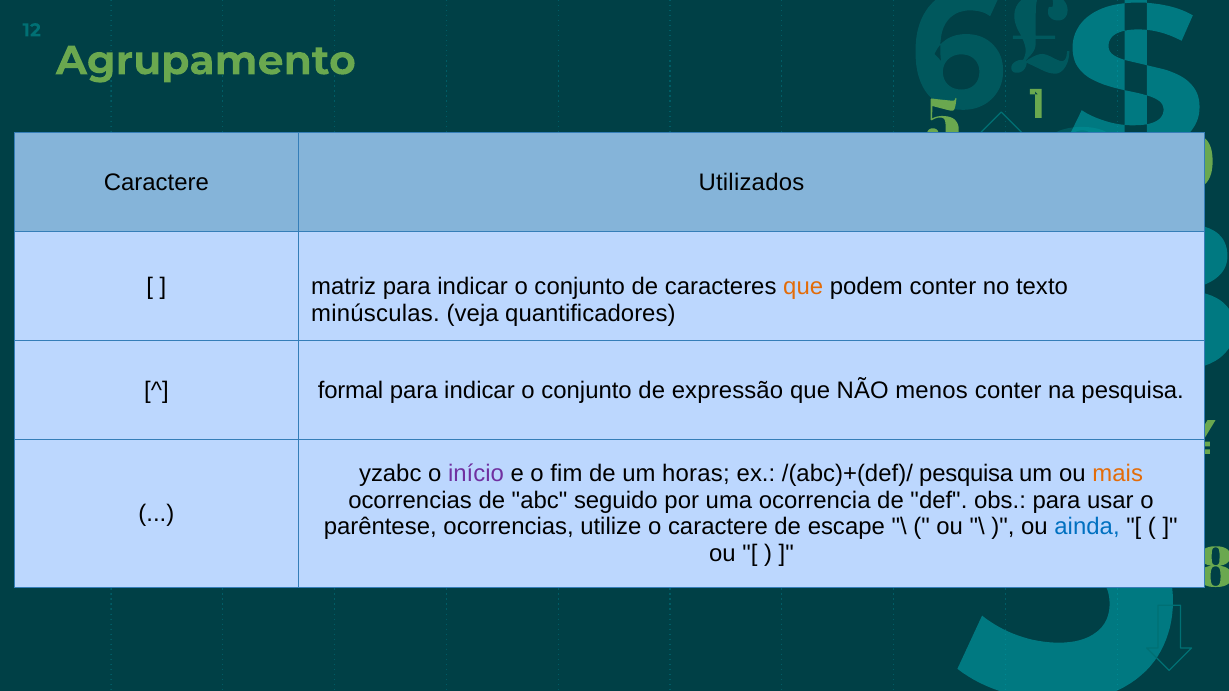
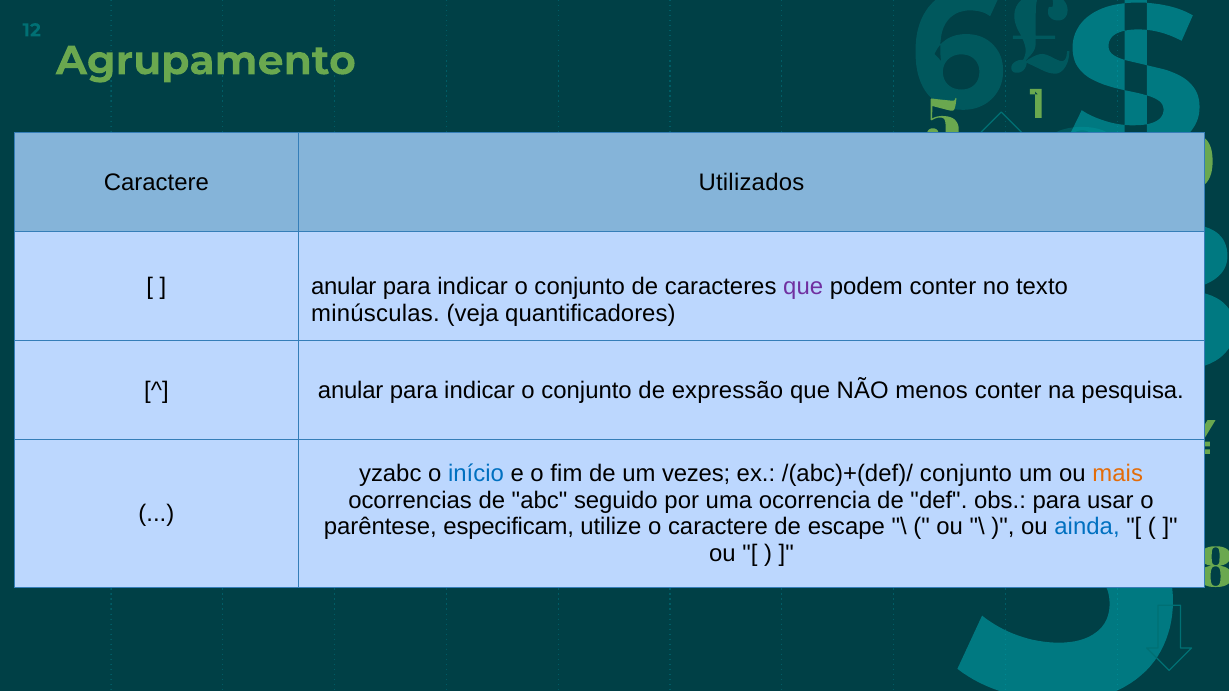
matriz at (344, 286): matriz -> anular
que at (803, 286) colour: orange -> purple
formal at (351, 390): formal -> anular
início colour: purple -> blue
horas: horas -> vezes
/(abc)+(def)/ pesquisa: pesquisa -> conjunto
parêntese ocorrencias: ocorrencias -> especificam
